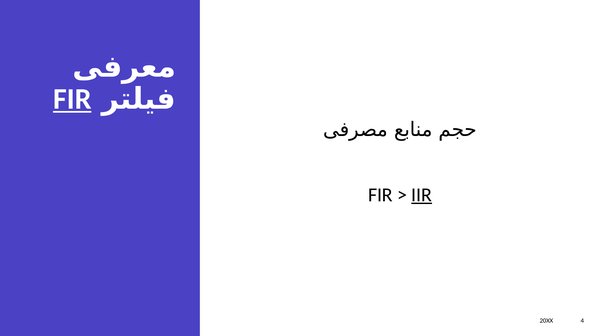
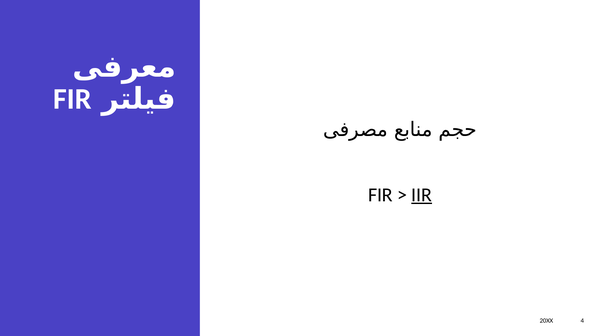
FIR at (72, 99) underline: present -> none
